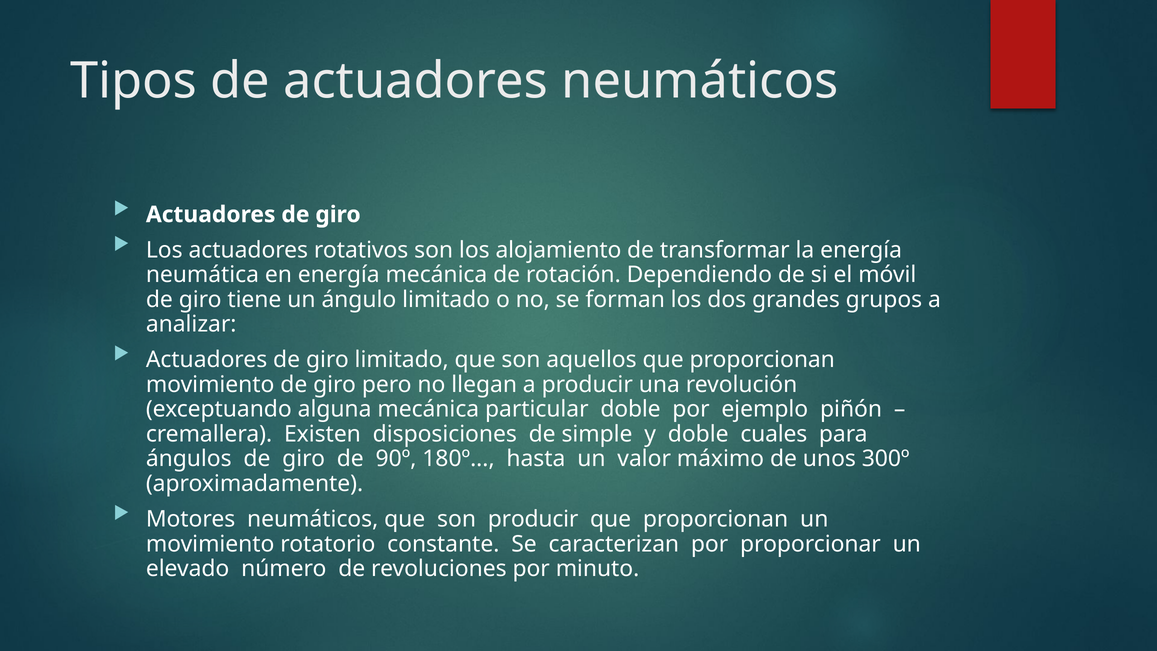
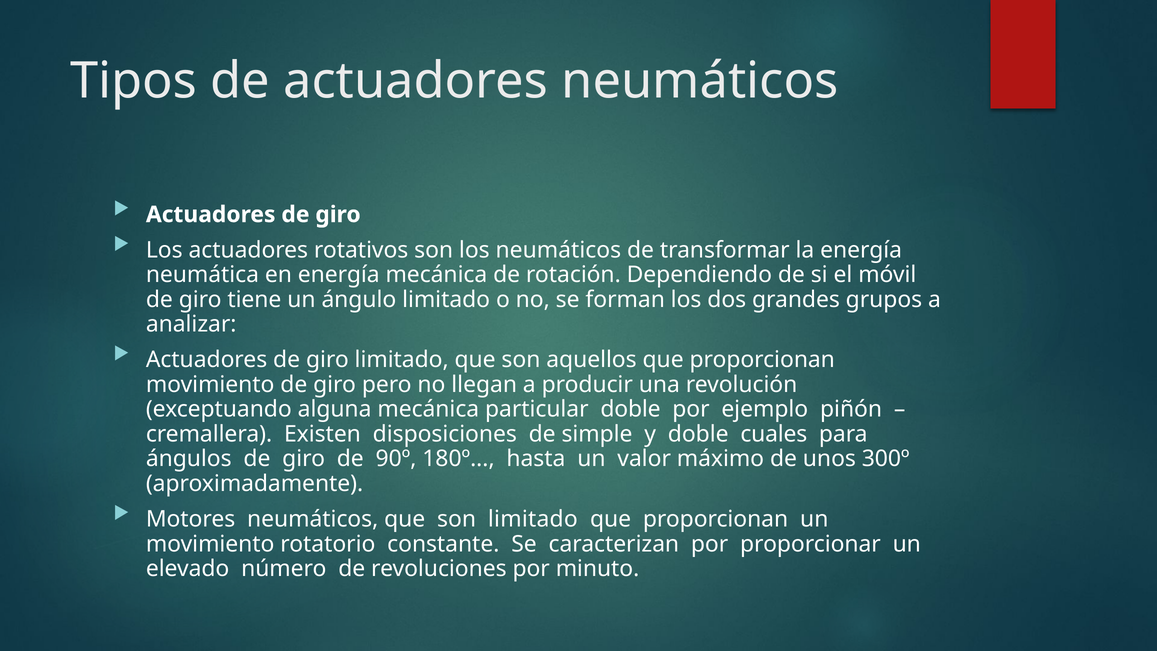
los alojamiento: alojamiento -> neumáticos
son producir: producir -> limitado
